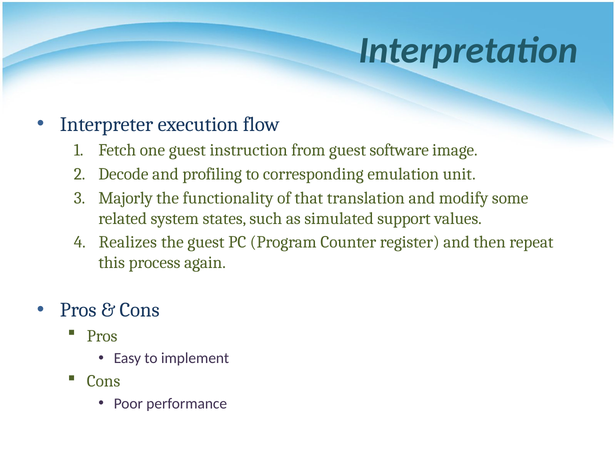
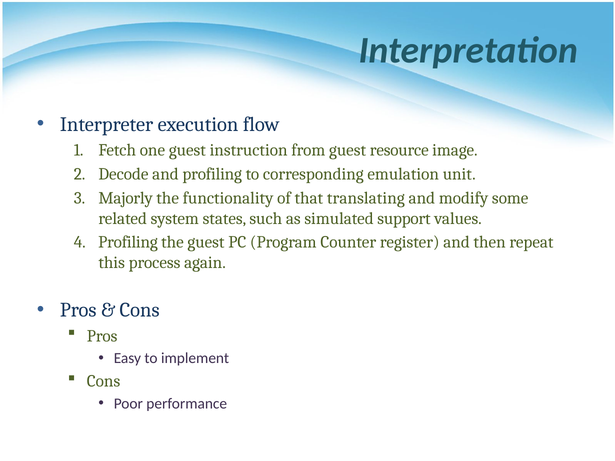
software: software -> resource
translation: translation -> translating
Realizes at (128, 242): Realizes -> Profiling
